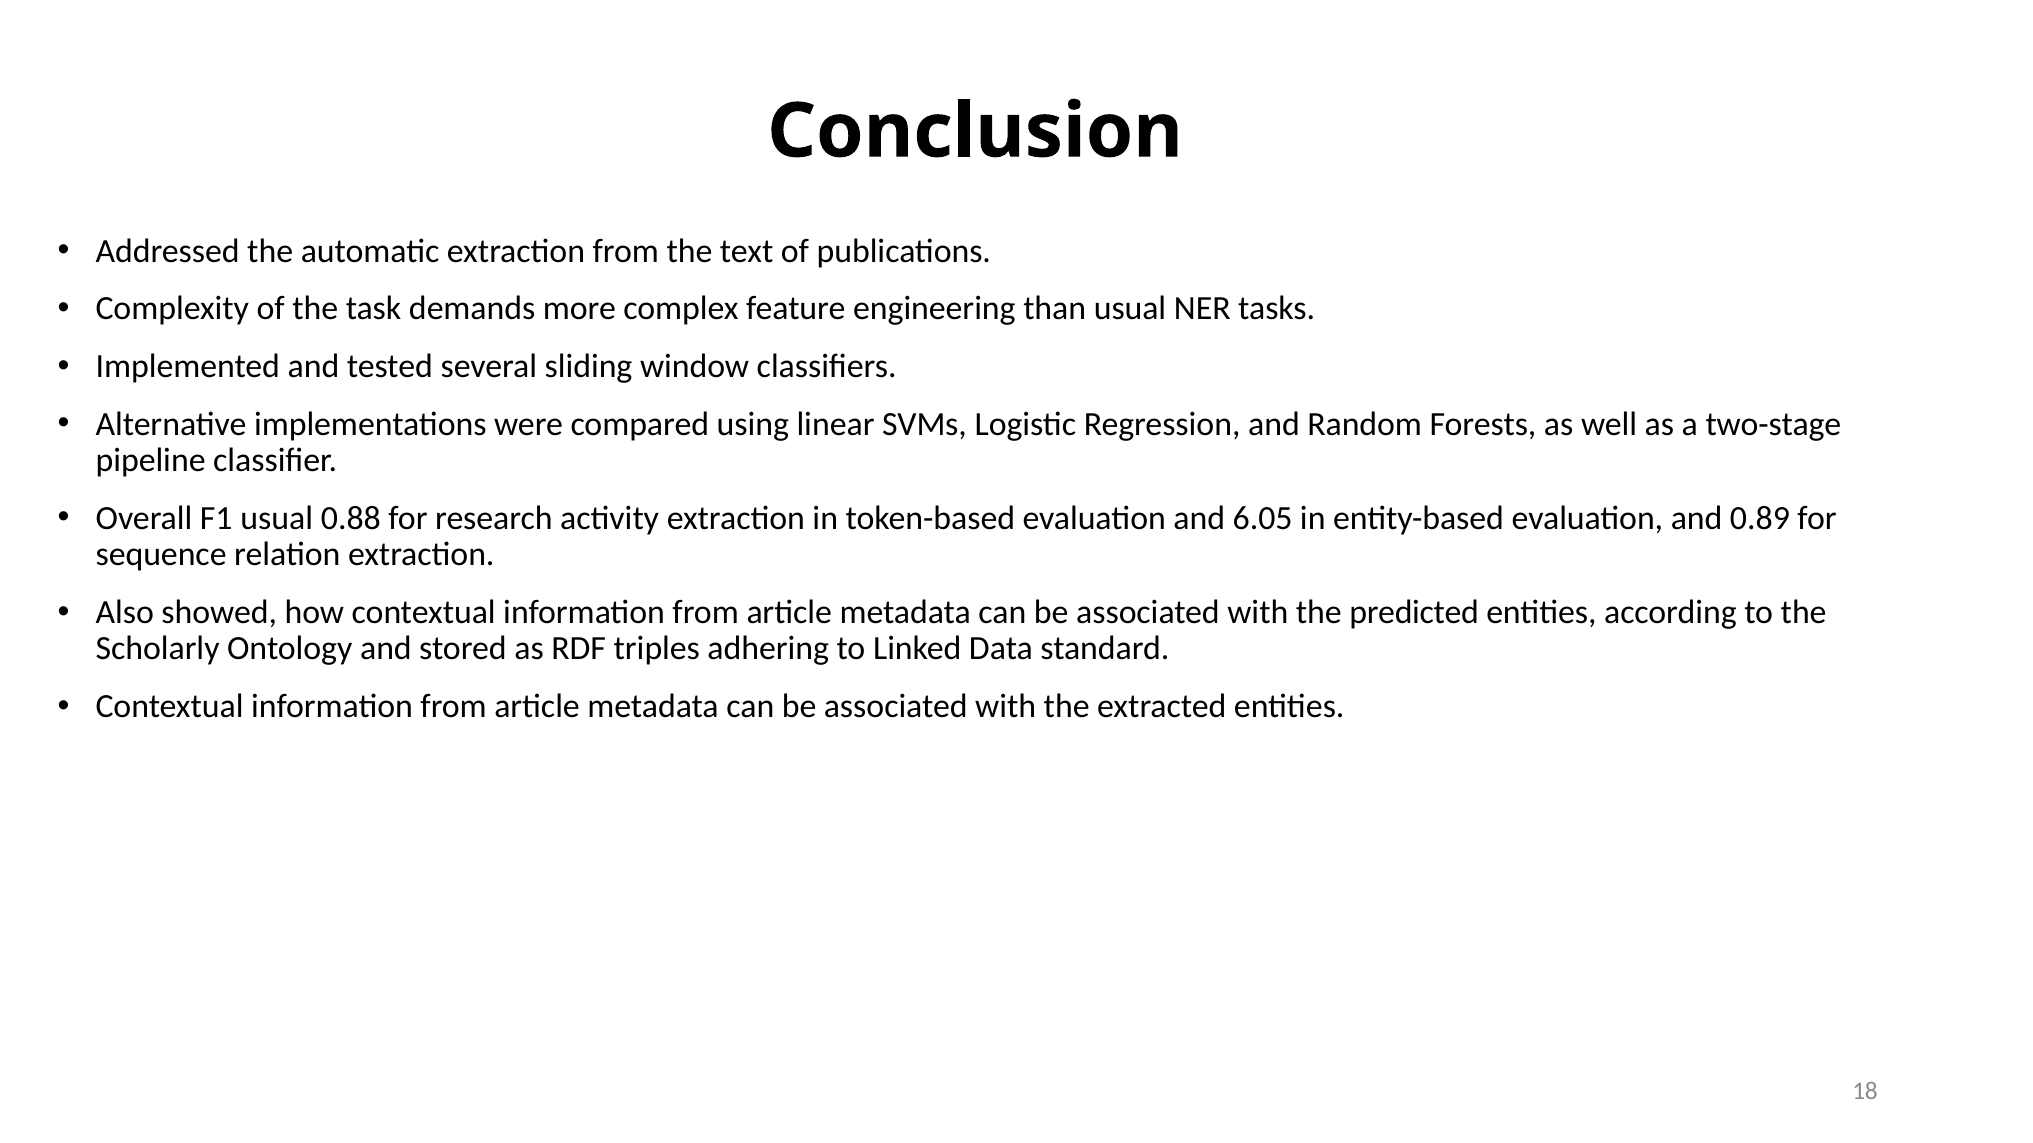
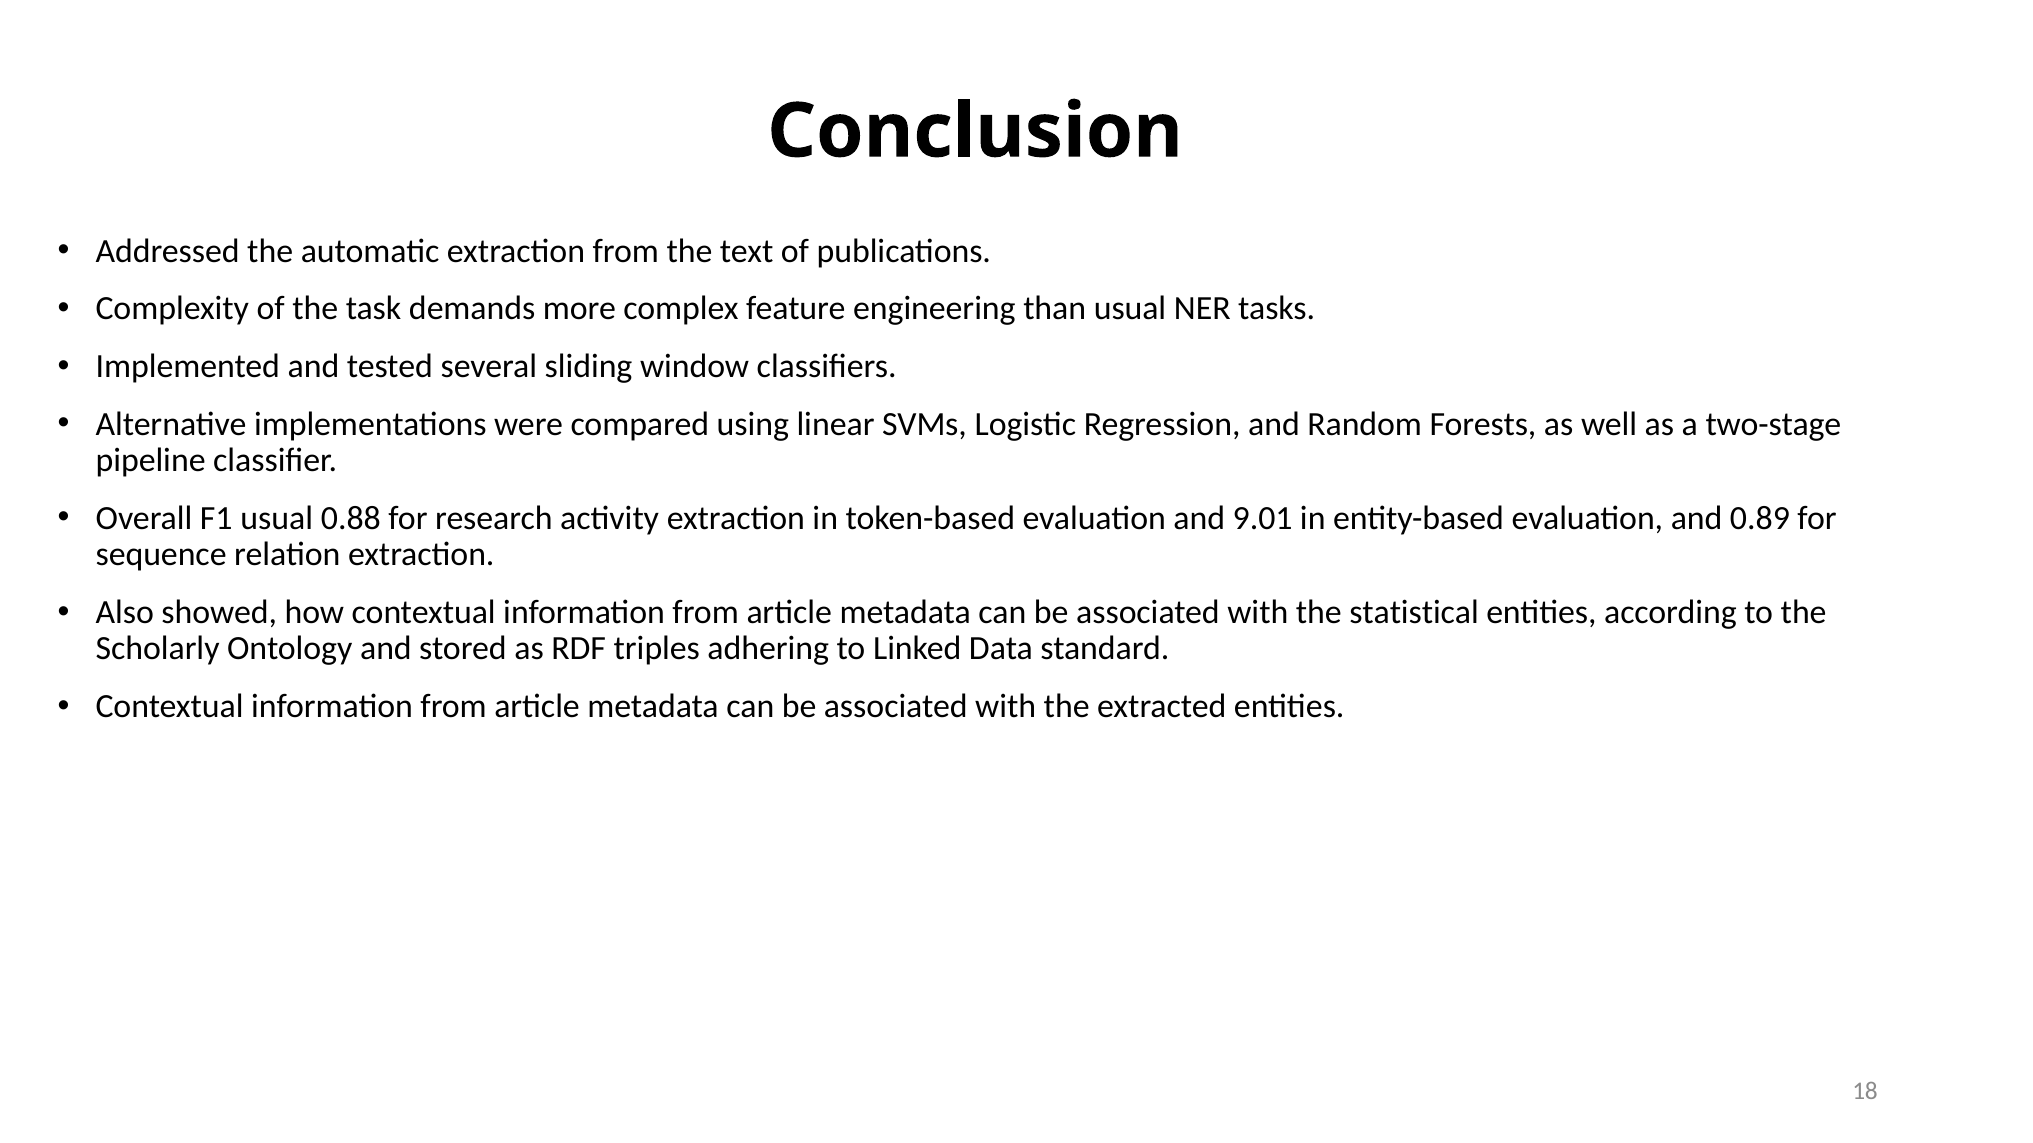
6.05: 6.05 -> 9.01
predicted: predicted -> statistical
